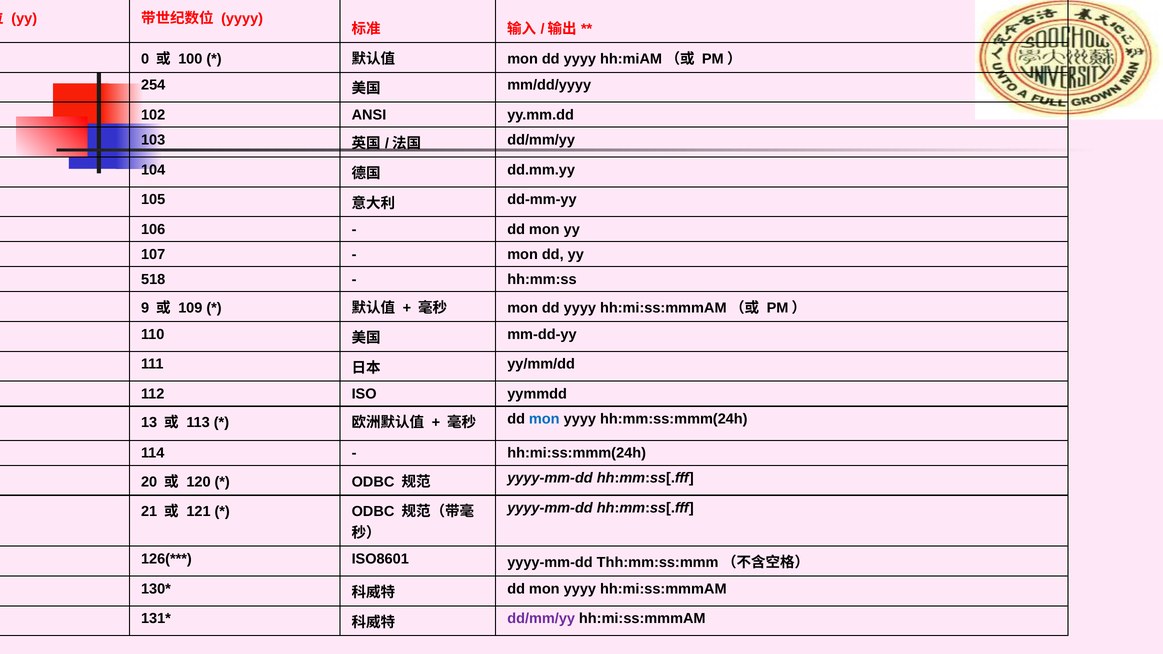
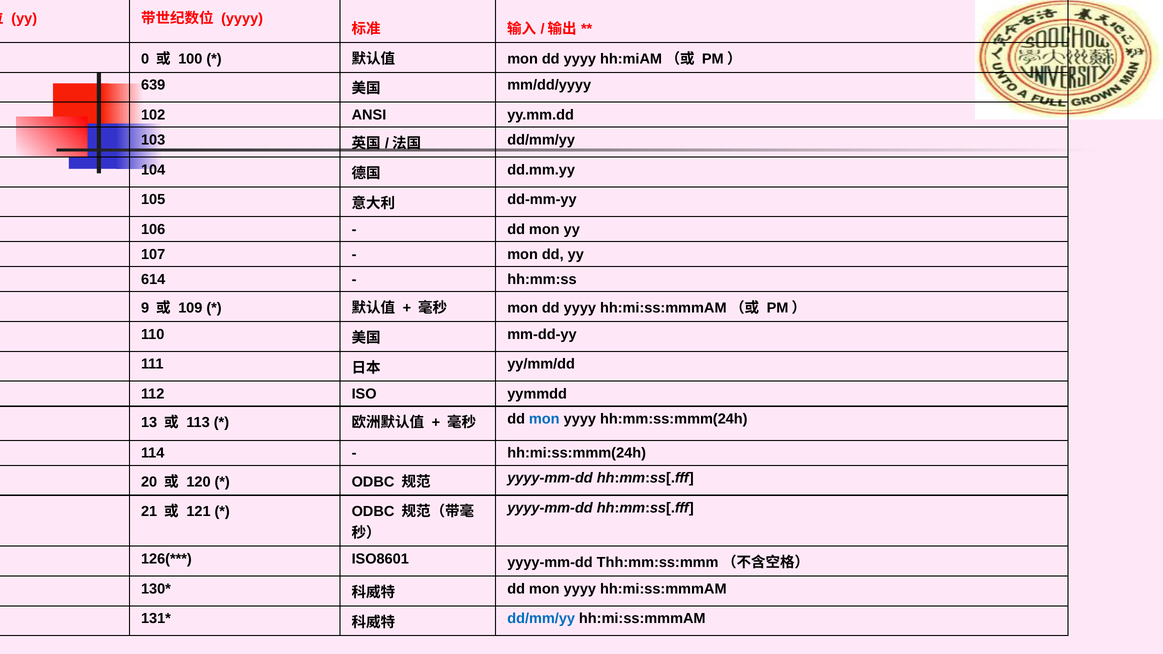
254: 254 -> 639
518: 518 -> 614
dd/mm/yy at (541, 619) colour: purple -> blue
